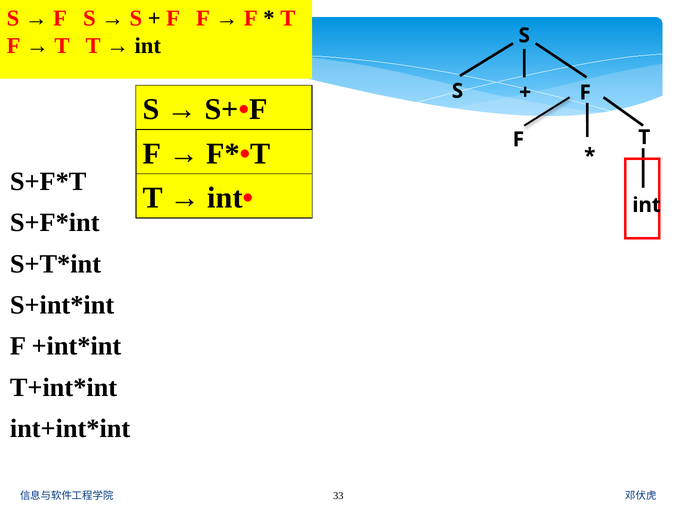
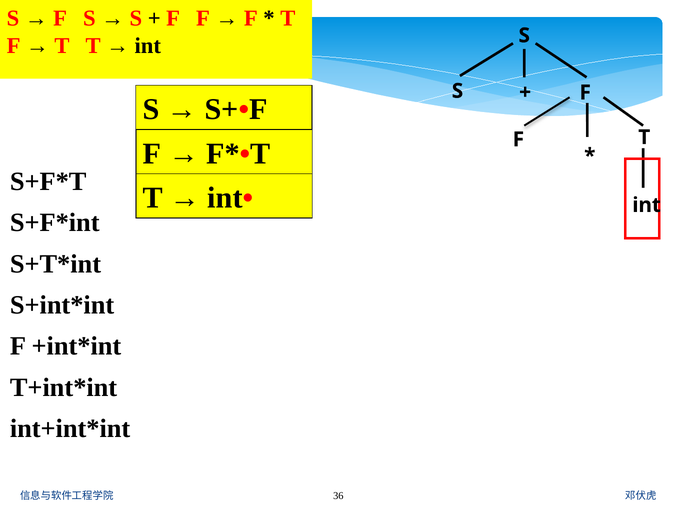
33: 33 -> 36
